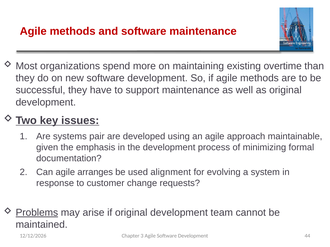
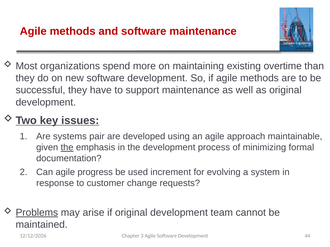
the at (67, 148) underline: none -> present
arranges: arranges -> progress
alignment: alignment -> increment
